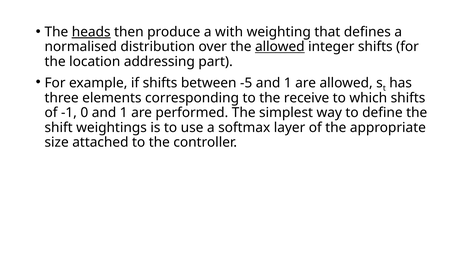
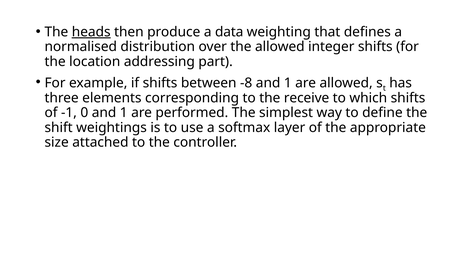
with: with -> data
allowed at (280, 47) underline: present -> none
-5: -5 -> -8
